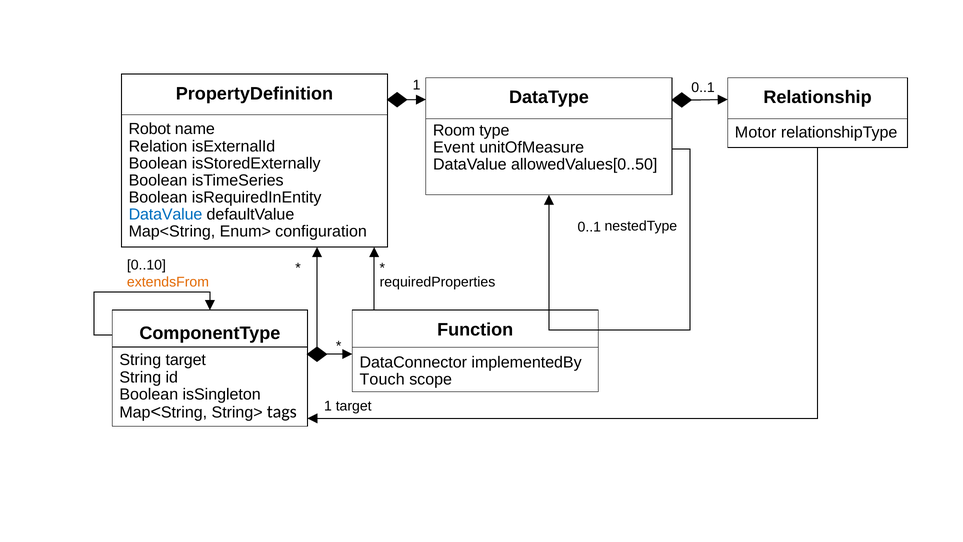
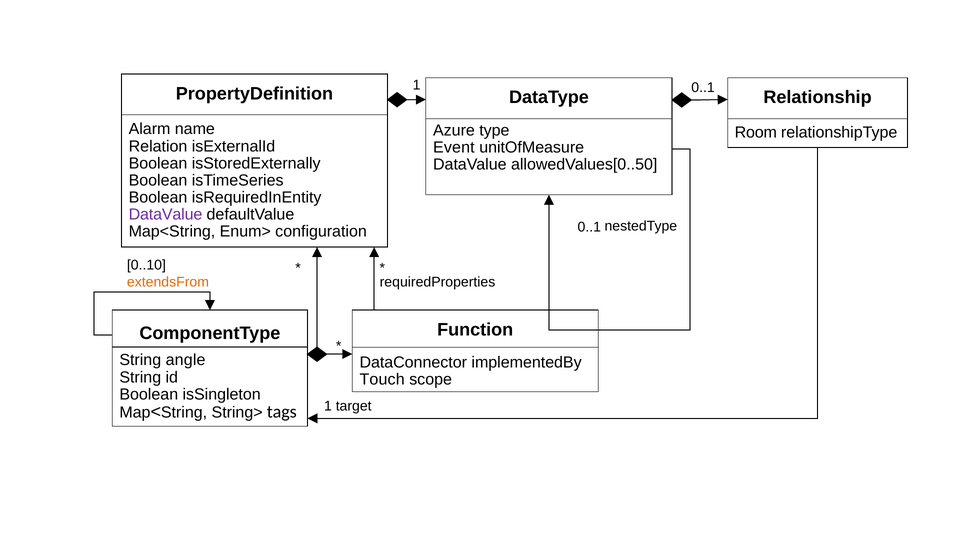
Robot: Robot -> Alarm
Room: Room -> Azure
Motor: Motor -> Room
DataValue at (165, 214) colour: blue -> purple
String target: target -> angle
